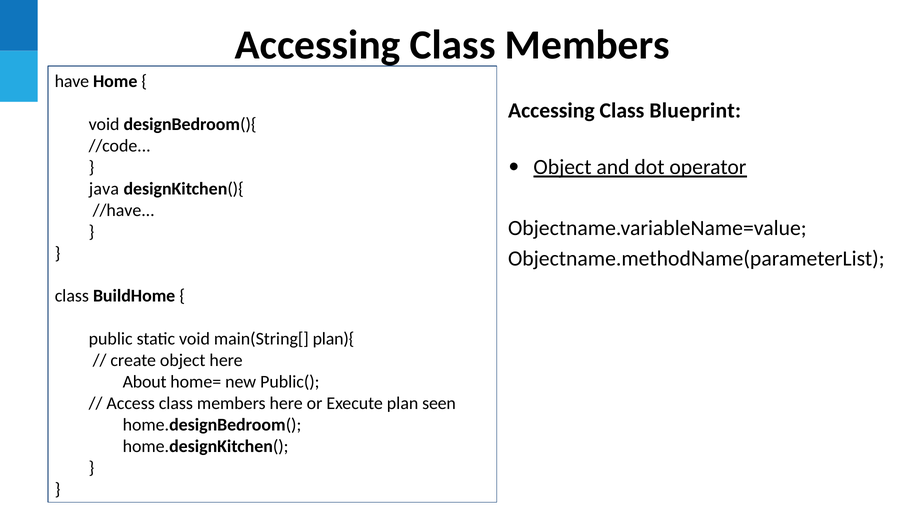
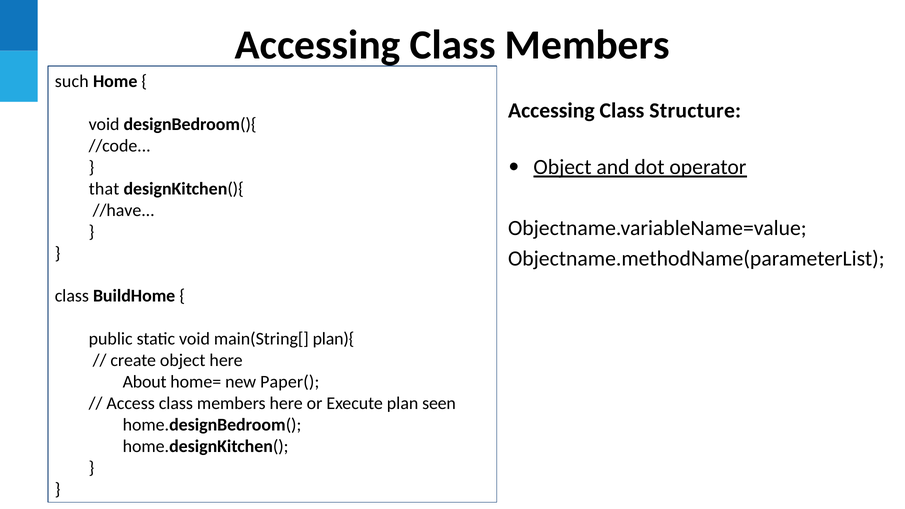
have: have -> such
Blueprint: Blueprint -> Structure
java: java -> that
Public(: Public( -> Paper(
